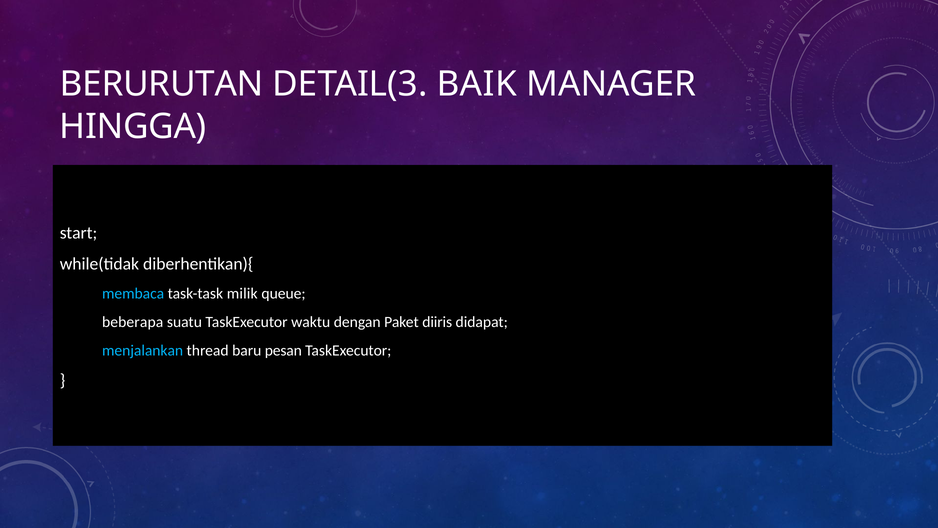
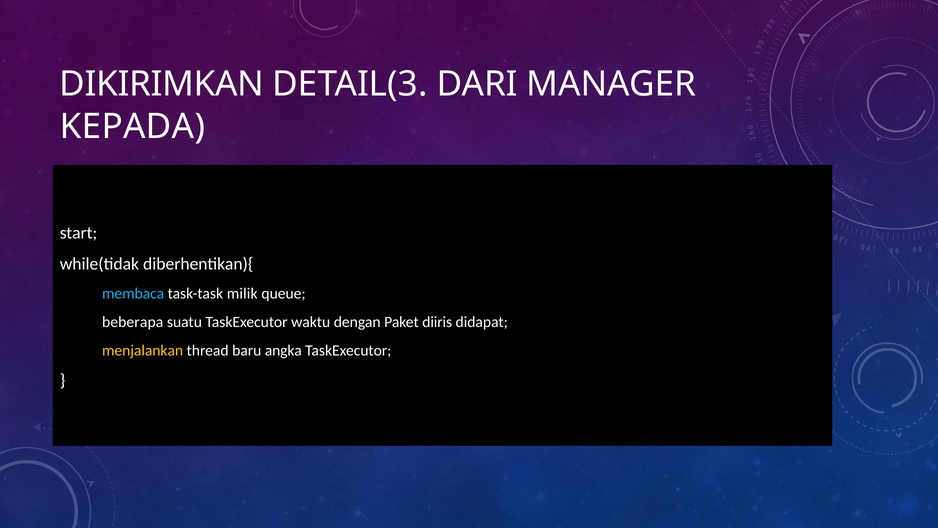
BERURUTAN: BERURUTAN -> DIKIRIMKAN
BAIK: BAIK -> DARI
HINGGA: HINGGA -> KEPADA
menjalankan colour: light blue -> yellow
pesan: pesan -> angka
